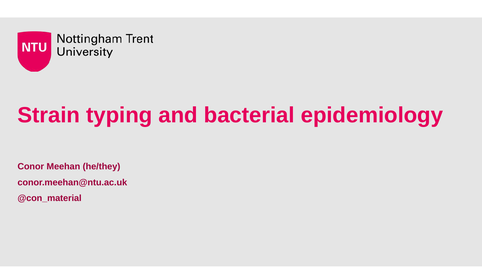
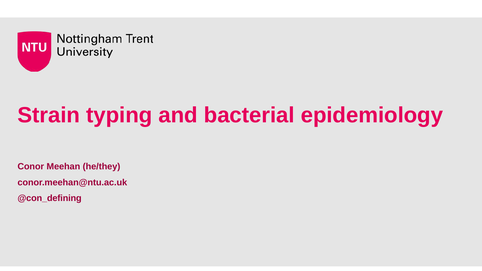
@con_material: @con_material -> @con_defining
